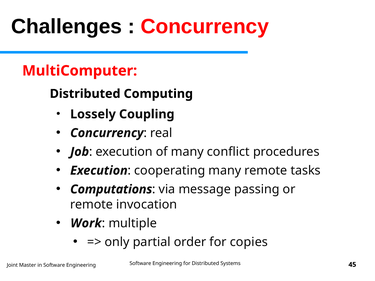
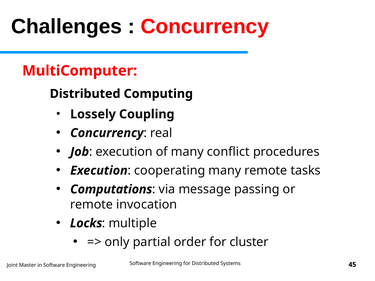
Work: Work -> Locks
copies: copies -> cluster
